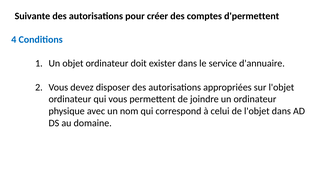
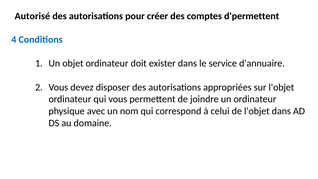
Suivante: Suivante -> Autorisé
